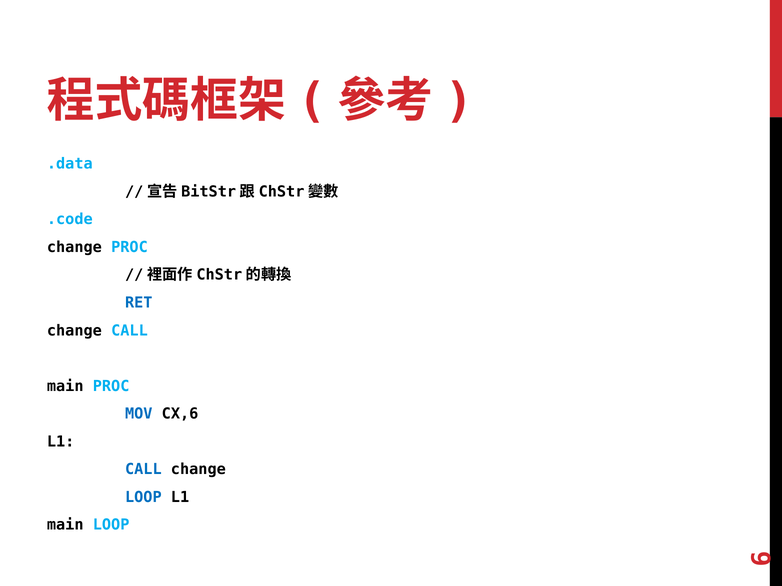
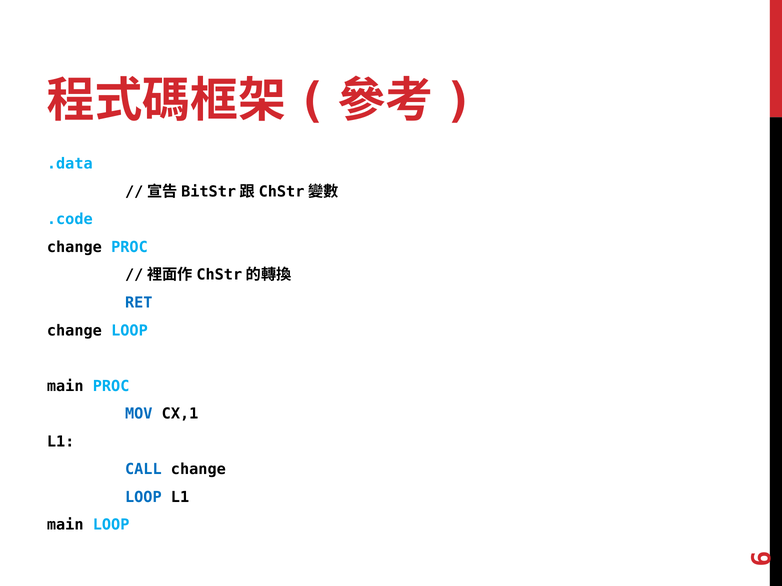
CALL at (129, 331): CALL -> LOOP
CX,6: CX,6 -> CX,1
